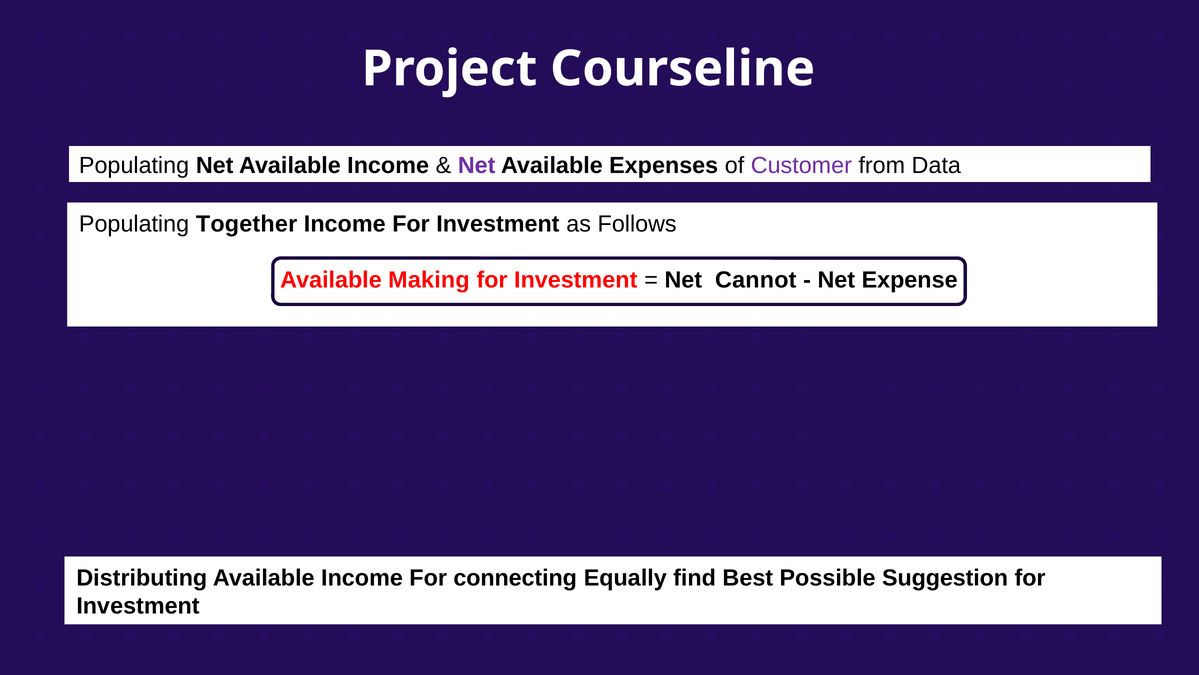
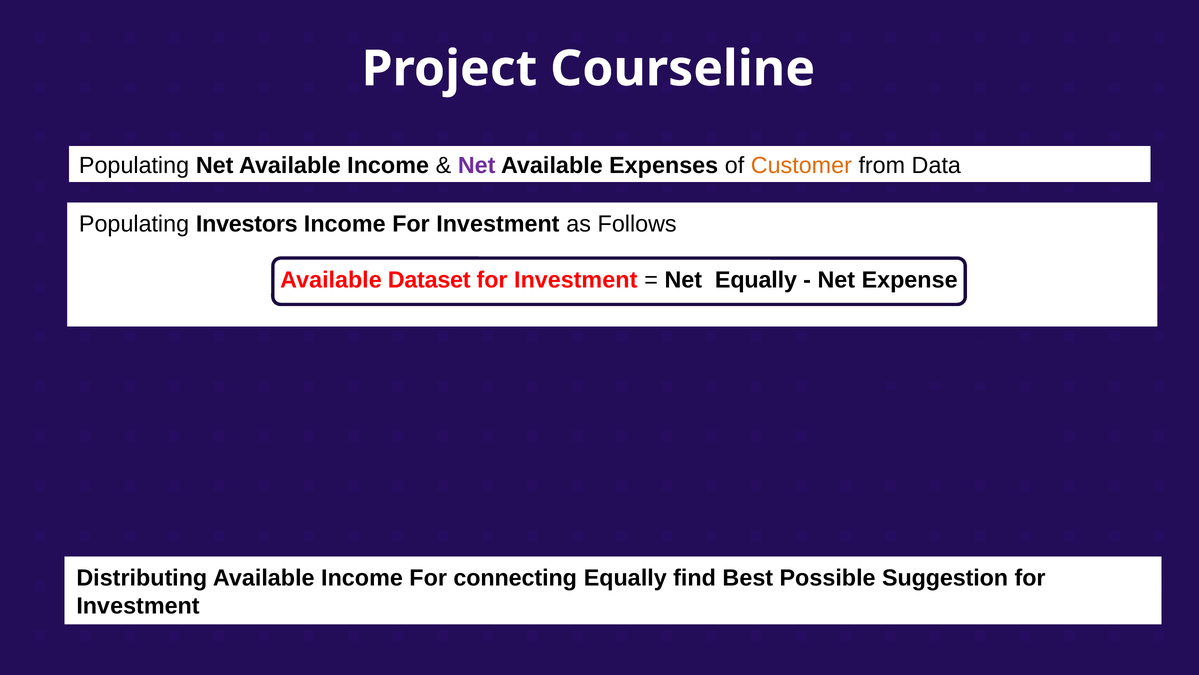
Customer colour: purple -> orange
Together: Together -> Investors
Making: Making -> Dataset
Net Cannot: Cannot -> Equally
